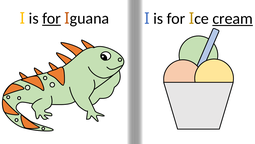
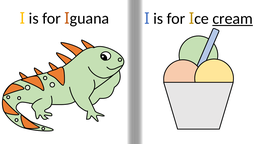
for at (52, 18) underline: present -> none
